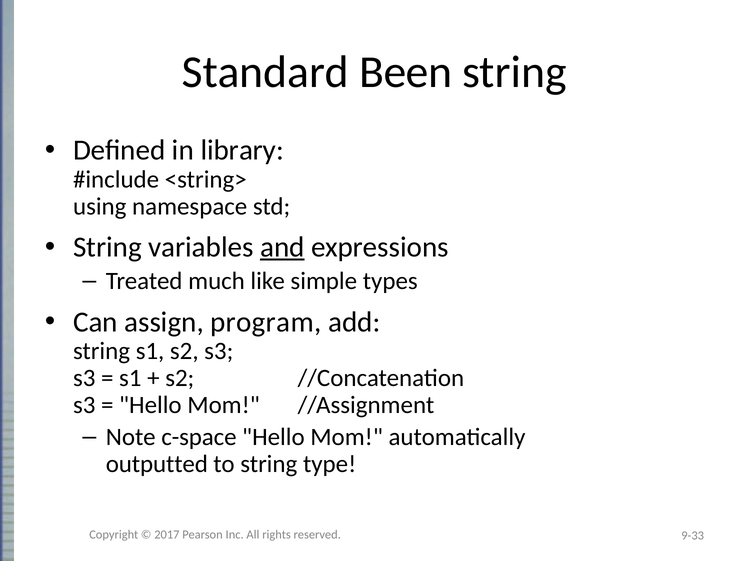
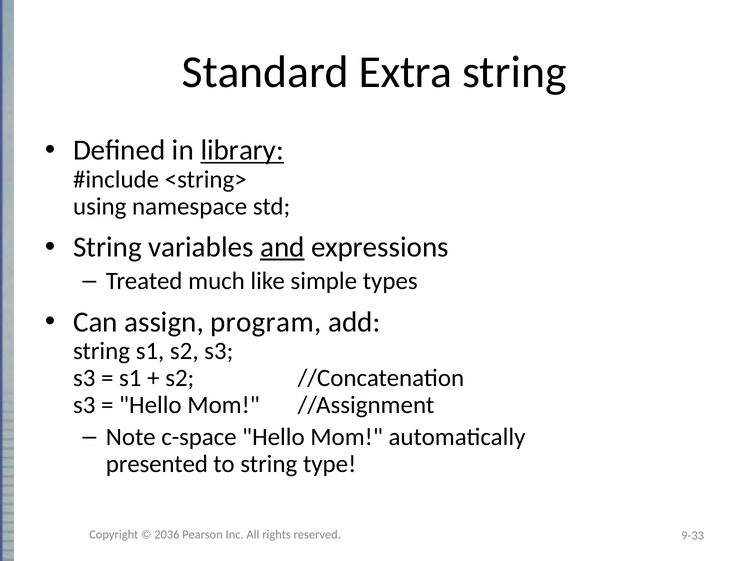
Been: Been -> Extra
library underline: none -> present
outputted: outputted -> presented
2017: 2017 -> 2036
